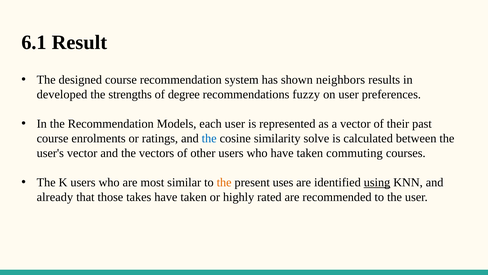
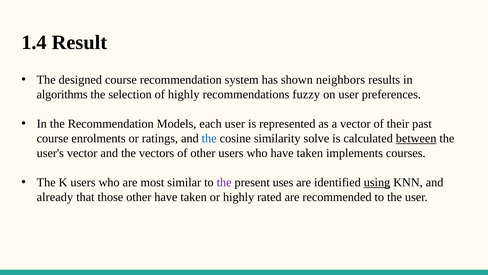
6.1: 6.1 -> 1.4
developed: developed -> algorithms
strengths: strengths -> selection
of degree: degree -> highly
between underline: none -> present
commuting: commuting -> implements
the at (224, 182) colour: orange -> purple
those takes: takes -> other
